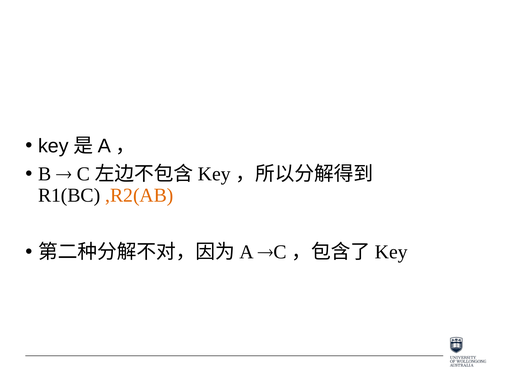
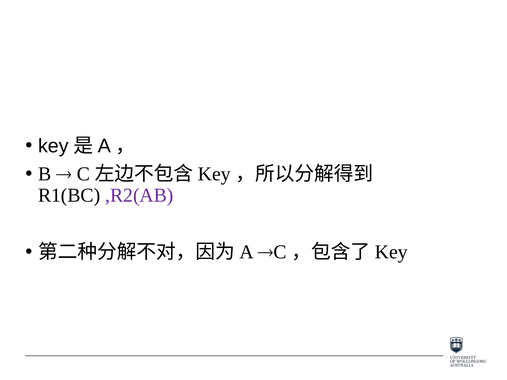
,R2(AB colour: orange -> purple
